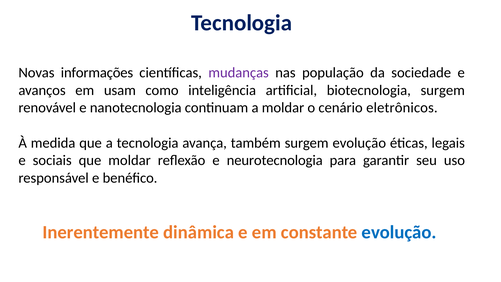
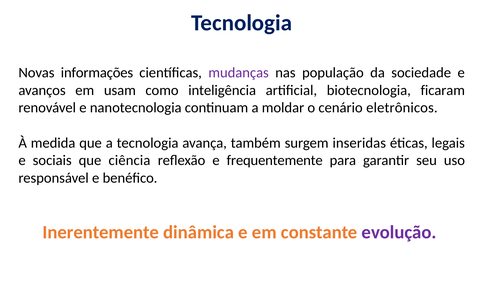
biotecnologia surgem: surgem -> ficaram
surgem evolução: evolução -> inseridas
que moldar: moldar -> ciência
neurotecnologia: neurotecnologia -> frequentemente
evolução at (399, 232) colour: blue -> purple
